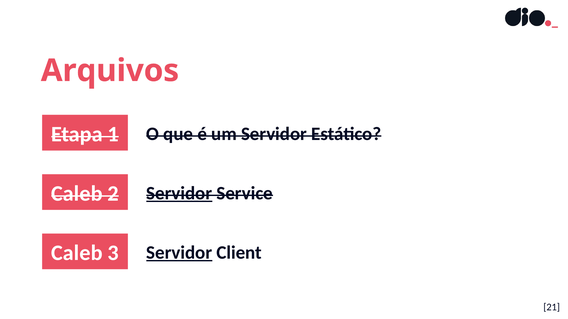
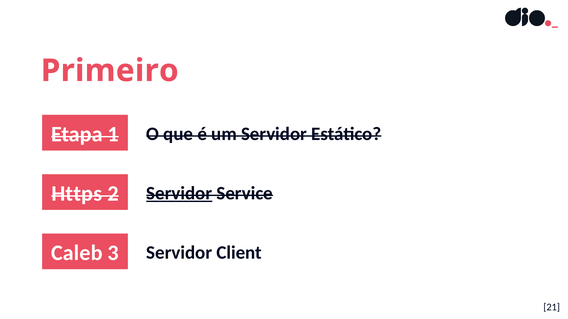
Arquivos: Arquivos -> Primeiro
Caleb at (77, 194): Caleb -> Https
Servidor at (179, 253) underline: present -> none
